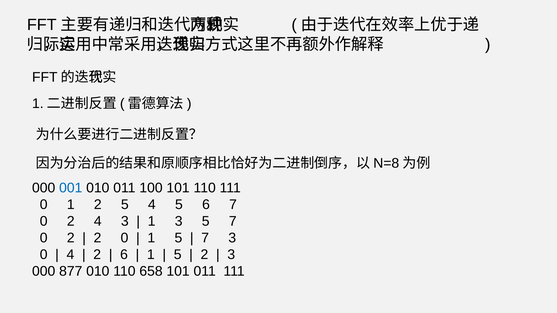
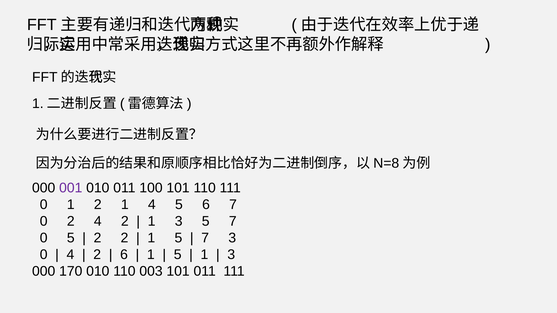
001 colour: blue -> purple
2 5: 5 -> 1
4 3: 3 -> 2
2 at (71, 238): 2 -> 5
2 0: 0 -> 2
2 at (204, 255): 2 -> 1
877: 877 -> 170
658: 658 -> 003
